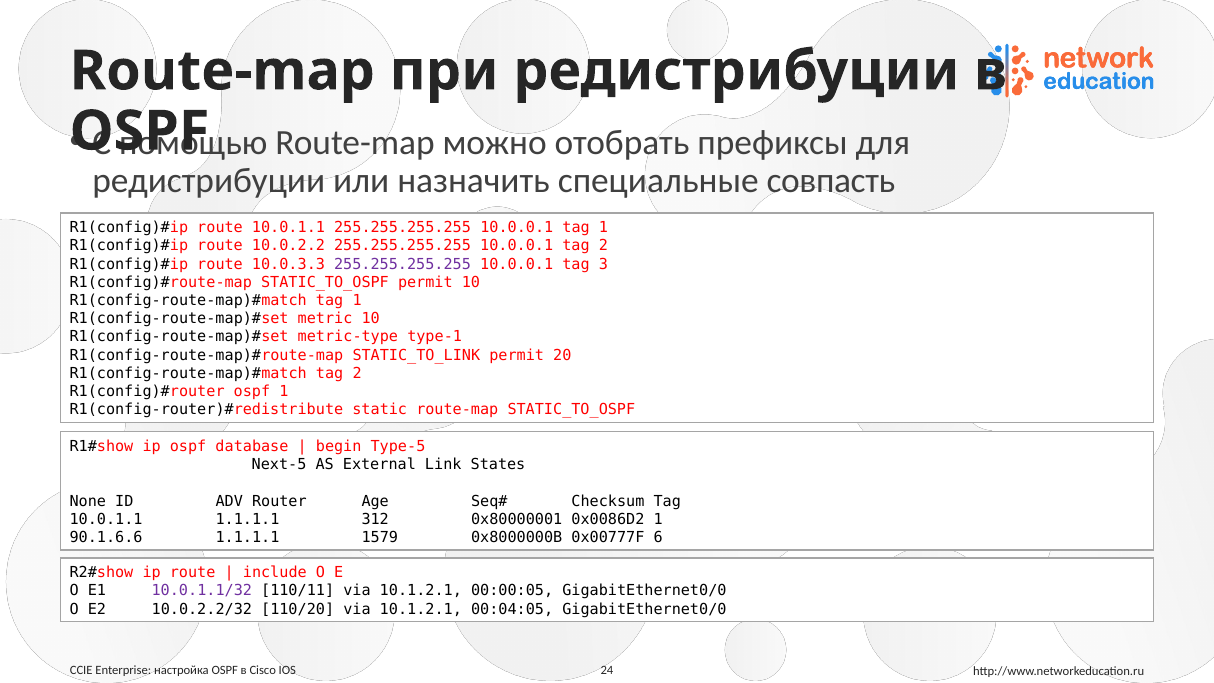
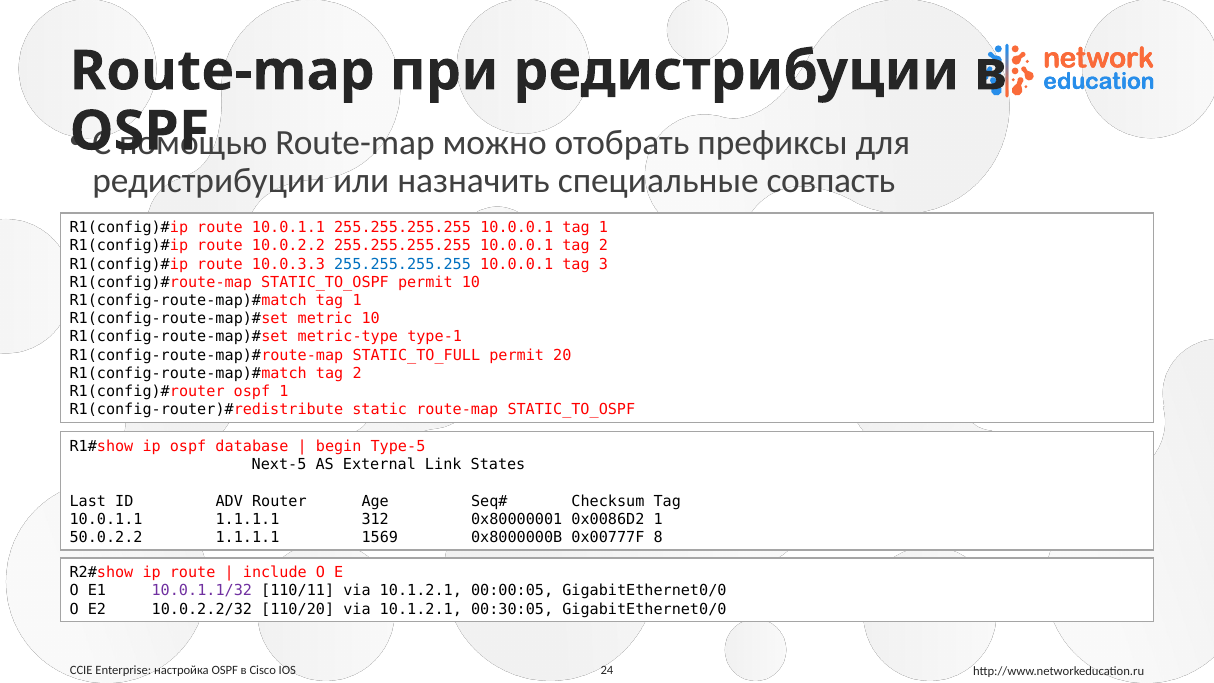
255.255.255.255 at (403, 264) colour: purple -> blue
STATIC_TO_LINK: STATIC_TO_LINK -> STATIC_TO_FULL
None: None -> Last
90.1.6.6: 90.1.6.6 -> 50.0.2.2
1579: 1579 -> 1569
6: 6 -> 8
00:04:05: 00:04:05 -> 00:30:05
